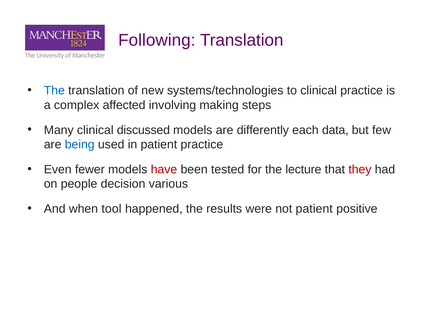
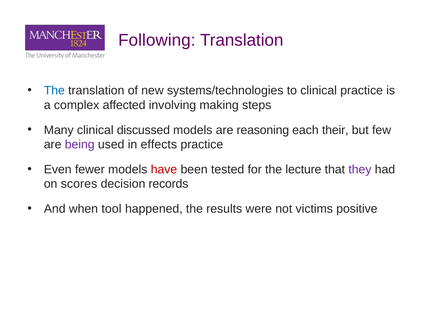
differently: differently -> reasoning
data: data -> their
being colour: blue -> purple
in patient: patient -> effects
they colour: red -> purple
people: people -> scores
various: various -> records
not patient: patient -> victims
